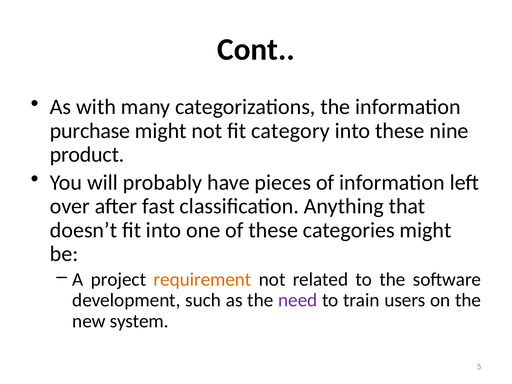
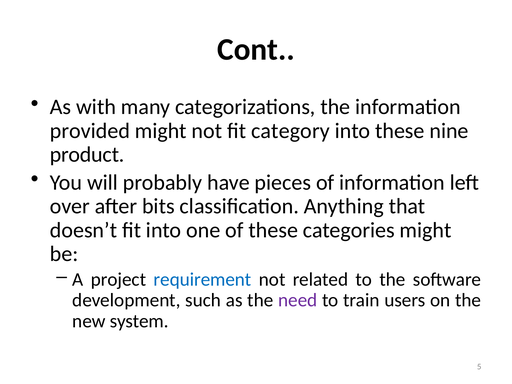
purchase: purchase -> provided
fast: fast -> bits
requirement colour: orange -> blue
